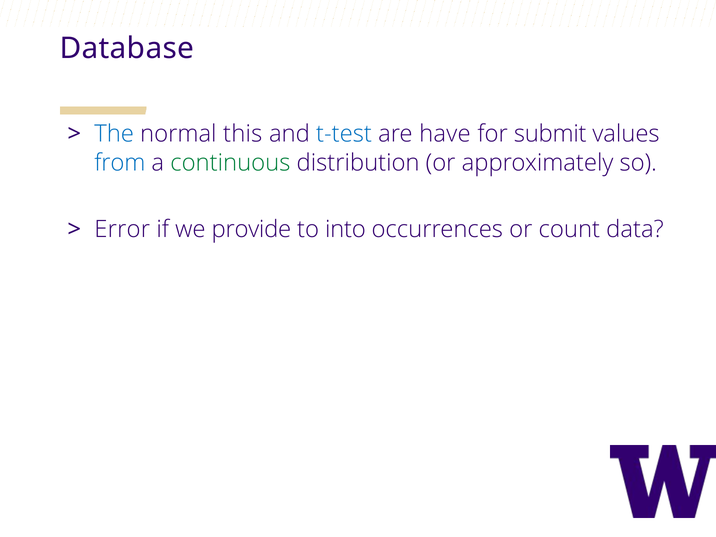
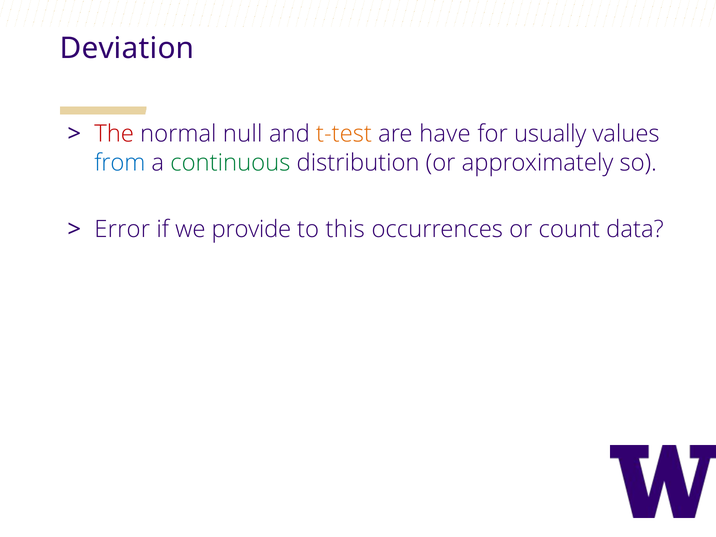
Database: Database -> Deviation
The colour: blue -> red
this: this -> null
t-test colour: blue -> orange
submit: submit -> usually
into: into -> this
